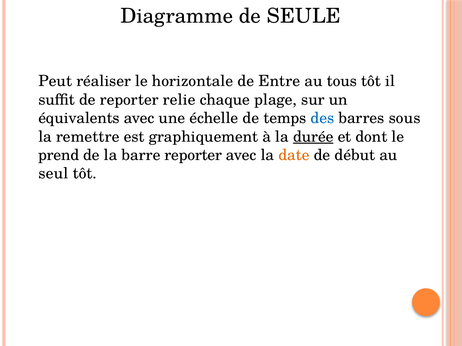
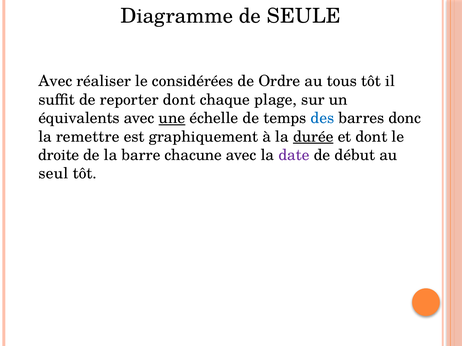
Peut at (55, 81): Peut -> Avec
horizontale: horizontale -> considérées
Entre: Entre -> Ordre
reporter relie: relie -> dont
une underline: none -> present
sous: sous -> donc
prend: prend -> droite
barre reporter: reporter -> chacune
date colour: orange -> purple
